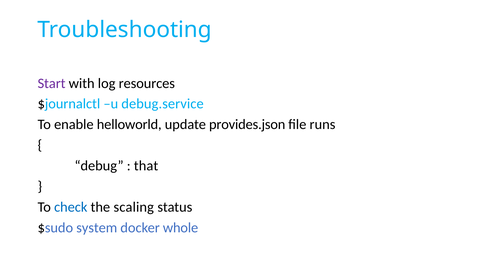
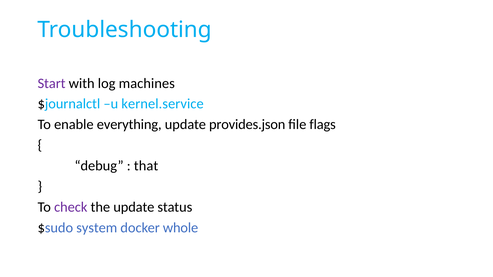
resources: resources -> machines
debug.service: debug.service -> kernel.service
helloworld: helloworld -> everything
runs: runs -> flags
check colour: blue -> purple
the scaling: scaling -> update
